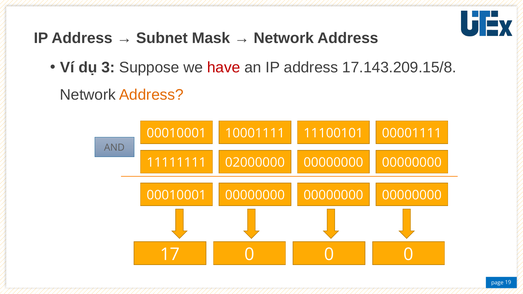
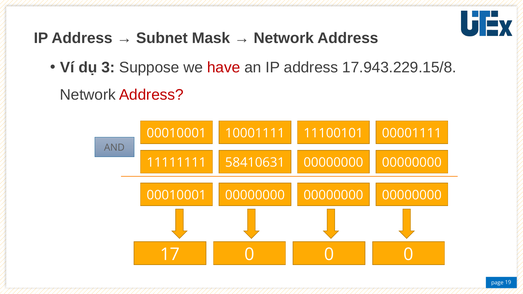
17.143.209.15/8: 17.143.209.15/8 -> 17.943.229.15/8
Address at (151, 95) colour: orange -> red
02000000: 02000000 -> 58410631
